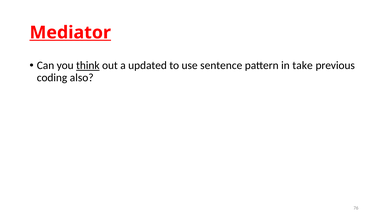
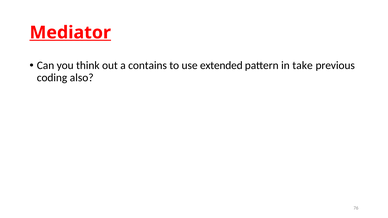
think underline: present -> none
updated: updated -> contains
sentence: sentence -> extended
